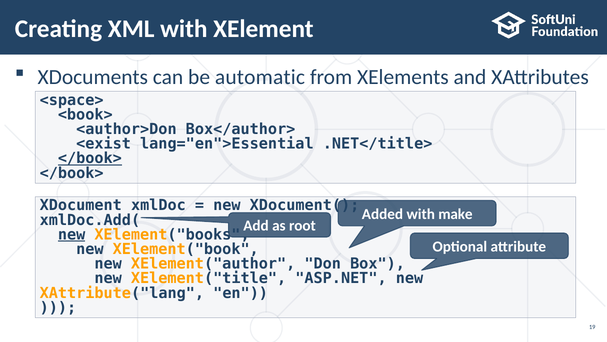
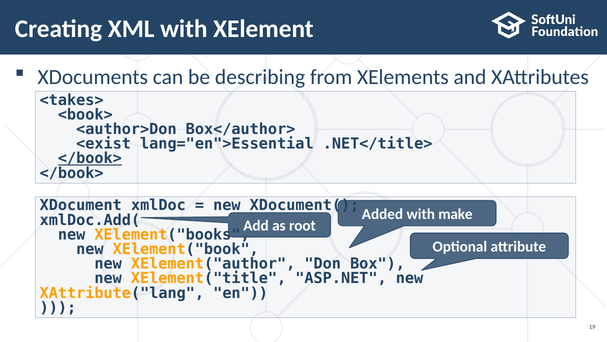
automatic: automatic -> describing
<space>: <space> -> <takes>
new at (72, 234) underline: present -> none
